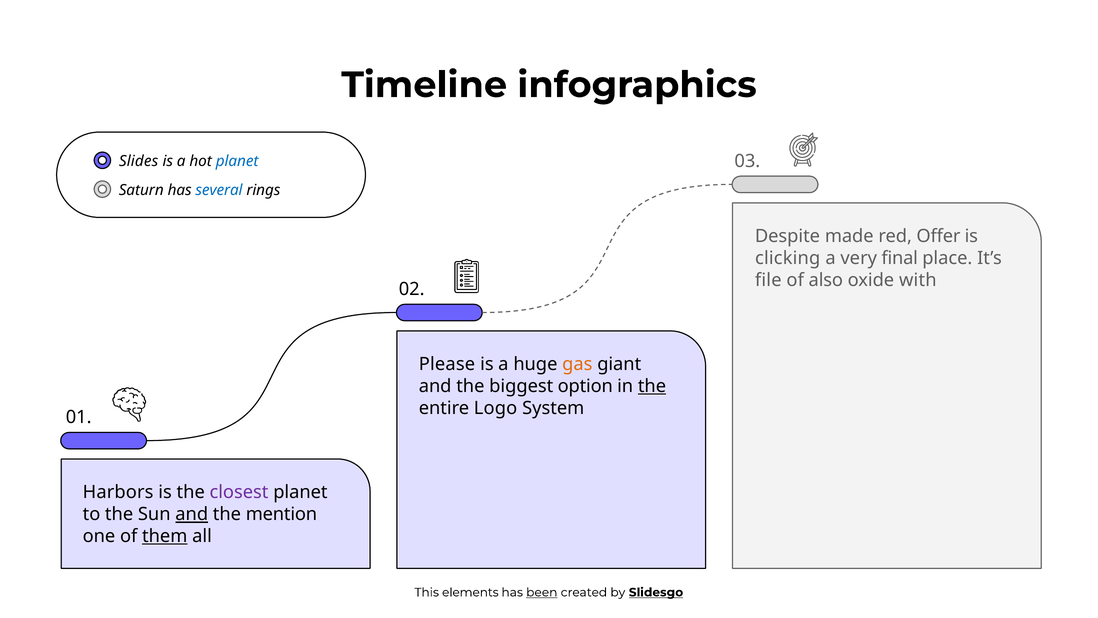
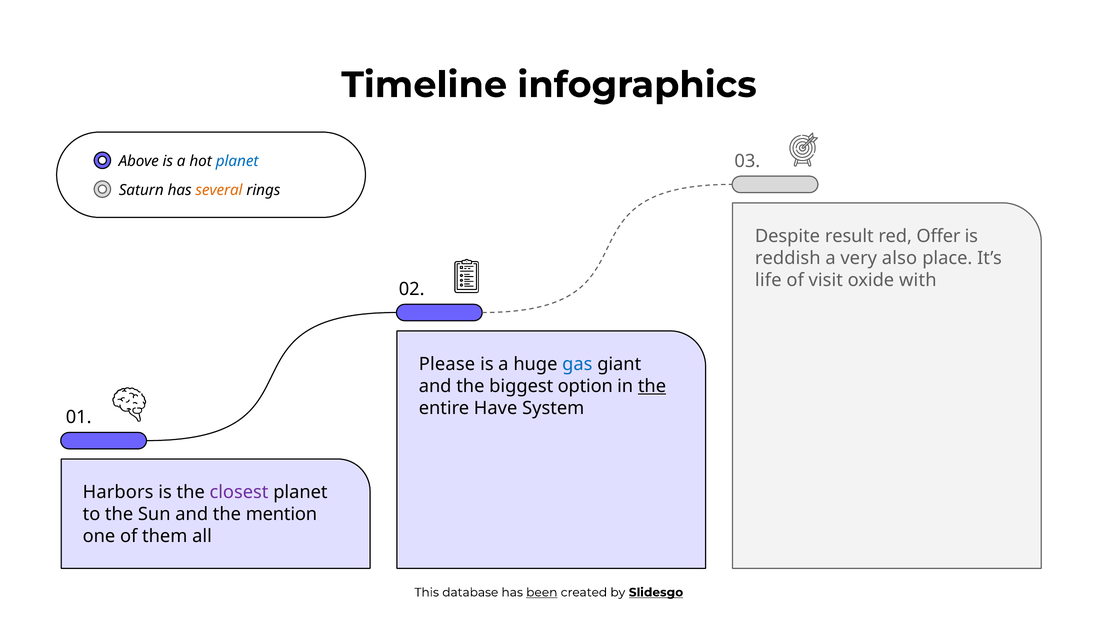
Slides: Slides -> Above
several colour: blue -> orange
made: made -> result
clicking: clicking -> reddish
final: final -> also
file: file -> life
also: also -> visit
gas colour: orange -> blue
Logo: Logo -> Have
and at (192, 514) underline: present -> none
them underline: present -> none
elements: elements -> database
